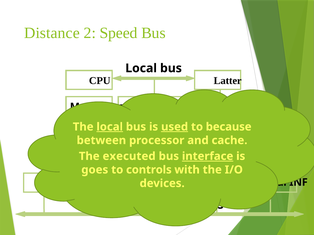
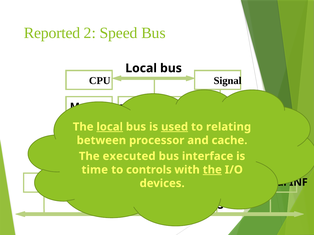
Distance: Distance -> Reported
Latter: Latter -> Signal
because: because -> relating
interface underline: present -> none
goes: goes -> time
the at (212, 170) underline: none -> present
